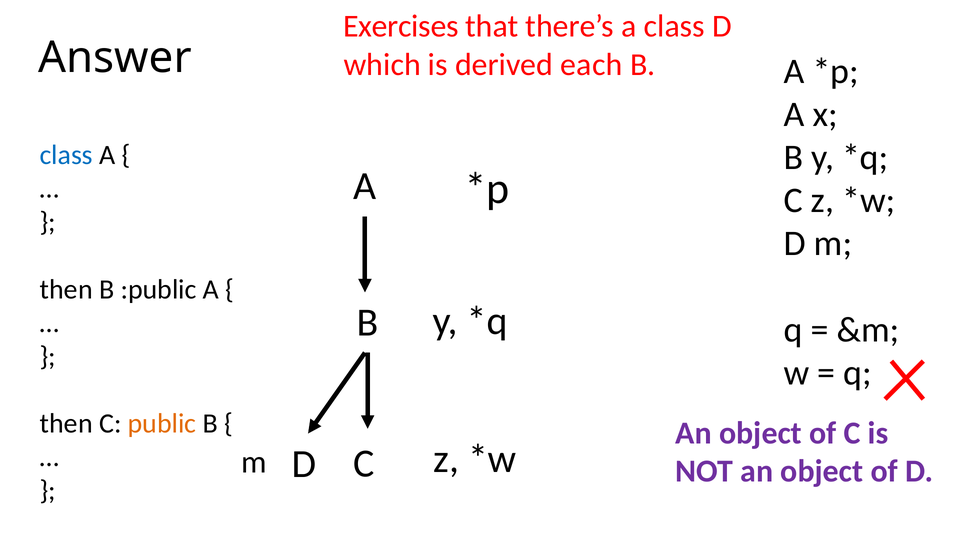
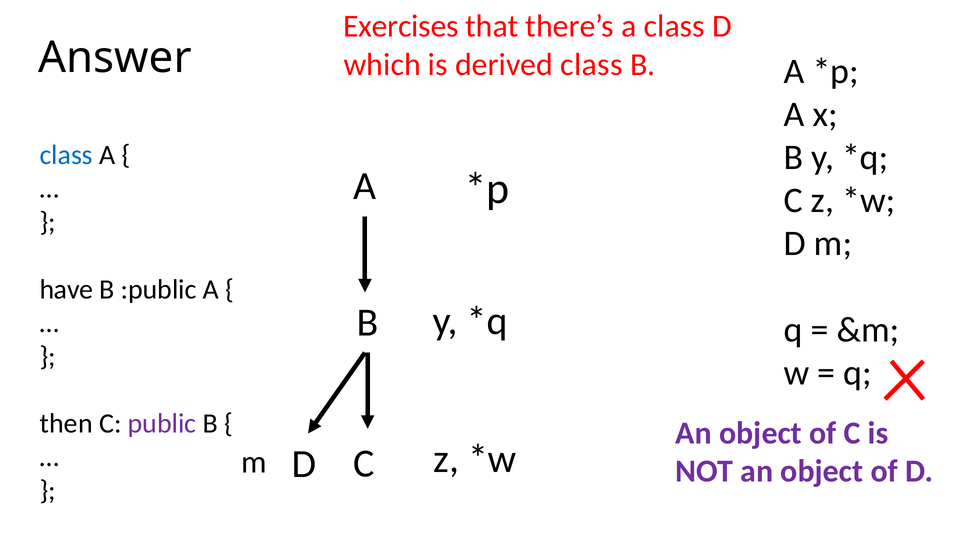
derived each: each -> class
then at (66, 289): then -> have
public colour: orange -> purple
